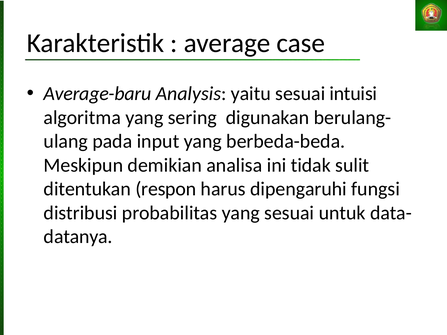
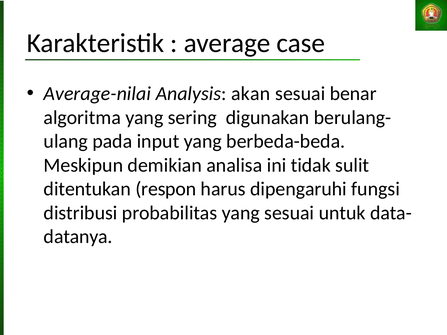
Average-baru: Average-baru -> Average-nilai
yaitu: yaitu -> akan
intuisi: intuisi -> benar
